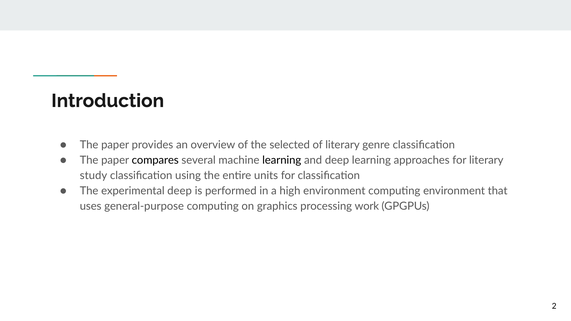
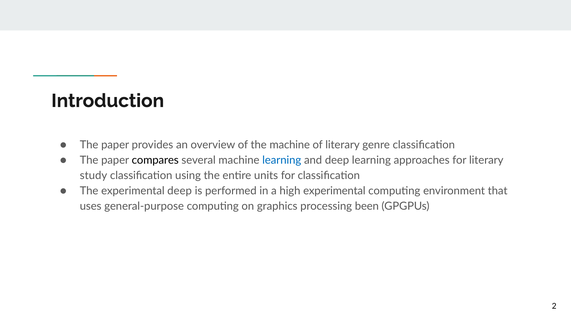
the selected: selected -> machine
learning at (282, 160) colour: black -> blue
high environment: environment -> experimental
work: work -> been
